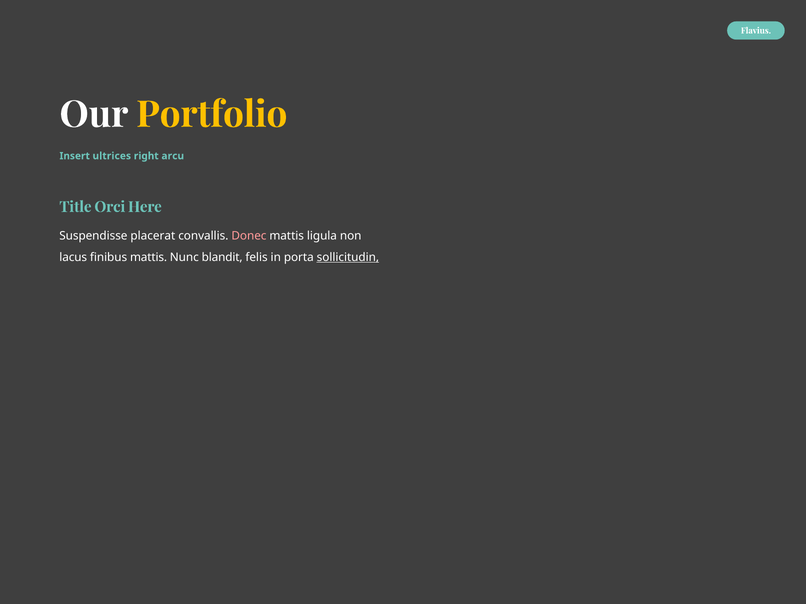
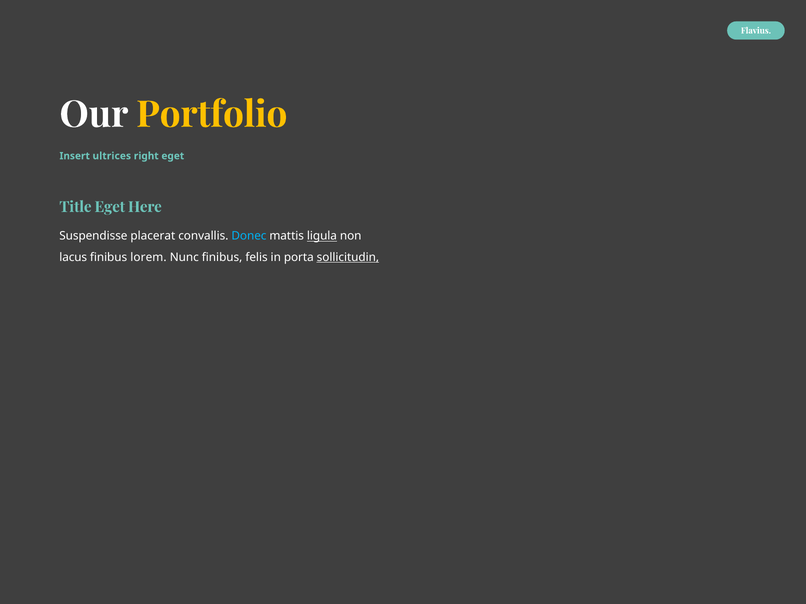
right arcu: arcu -> eget
Title Orci: Orci -> Eget
Donec colour: pink -> light blue
ligula underline: none -> present
finibus mattis: mattis -> lorem
Nunc blandit: blandit -> finibus
